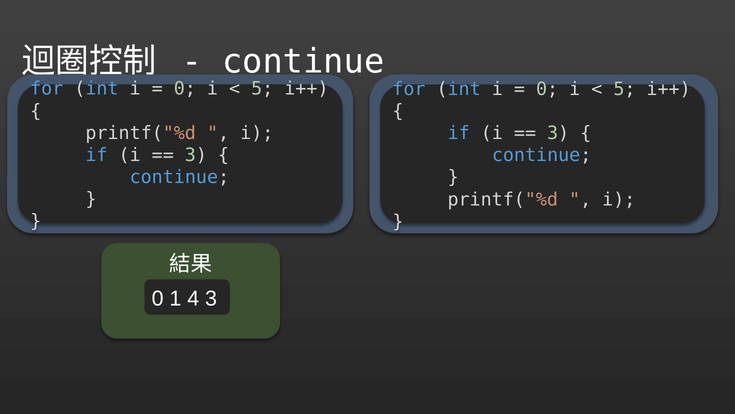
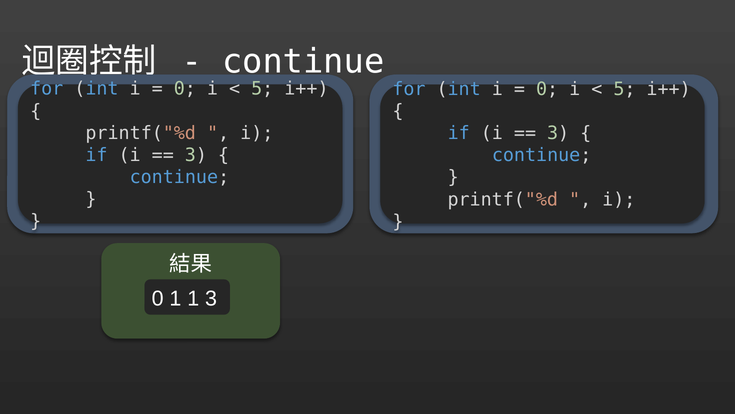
1 4: 4 -> 1
